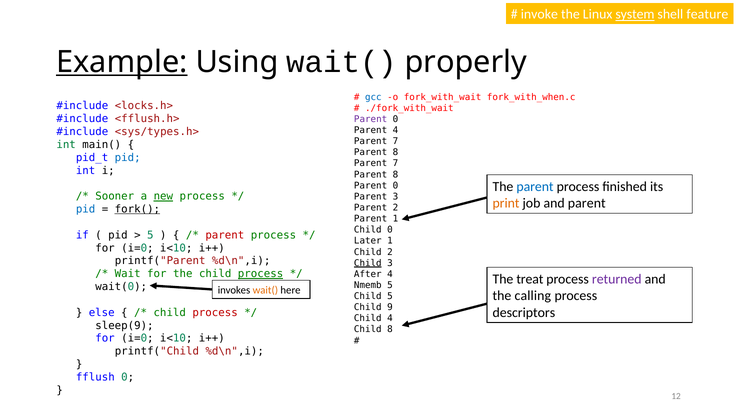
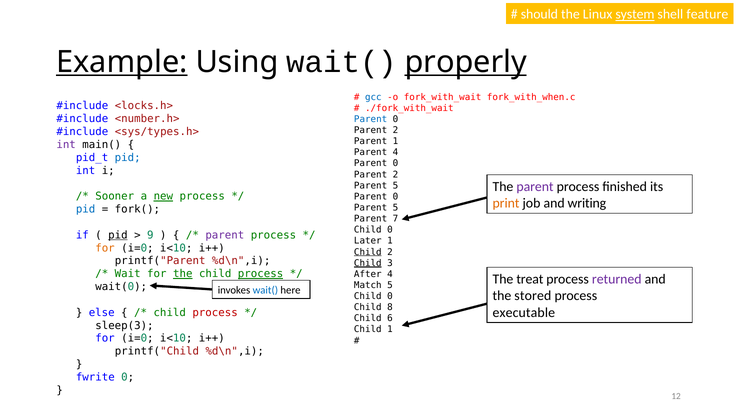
invoke: invoke -> should
properly underline: none -> present
<fflush.h>: <fflush.h> -> <number.h>
Parent at (371, 119) colour: purple -> blue
4 at (395, 130): 4 -> 2
7 at (395, 141): 7 -> 1
int at (66, 144) colour: green -> purple
8 at (395, 152): 8 -> 4
7 at (395, 163): 7 -> 0
8 at (395, 174): 8 -> 2
parent at (535, 186) colour: blue -> purple
0 at (395, 185): 0 -> 5
3 at (395, 196): 3 -> 0
and parent: parent -> writing
2 at (395, 207): 2 -> 5
fork( underline: present -> none
Parent 1: 1 -> 7
pid at (118, 235) underline: none -> present
5 at (150, 235): 5 -> 9
parent at (225, 235) colour: red -> purple
for at (105, 248) colour: black -> orange
Child at (368, 252) underline: none -> present
the at (183, 274) underline: none -> present
Nmemb: Nmemb -> Match
wait( at (265, 290) colour: orange -> blue
calling: calling -> stored
5 at (390, 296): 5 -> 0
9: 9 -> 8
descriptors: descriptors -> executable
Child 4: 4 -> 6
sleep(9: sleep(9 -> sleep(3
Child 8: 8 -> 1
fflush: fflush -> fwrite
